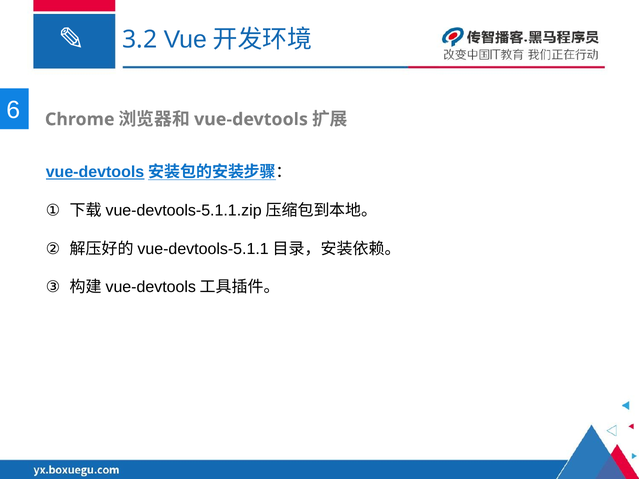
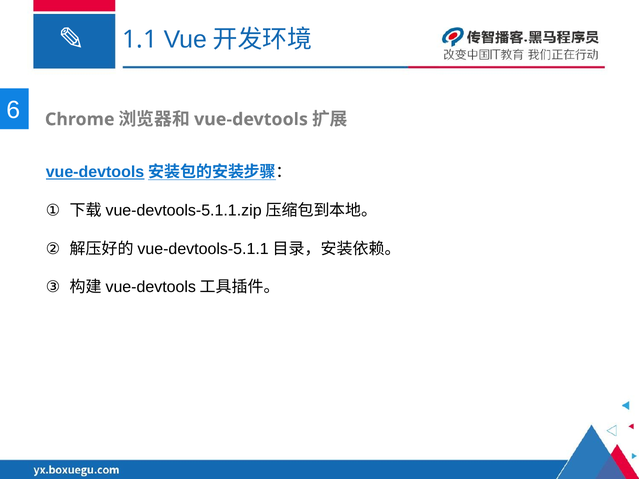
3.2: 3.2 -> 1.1
